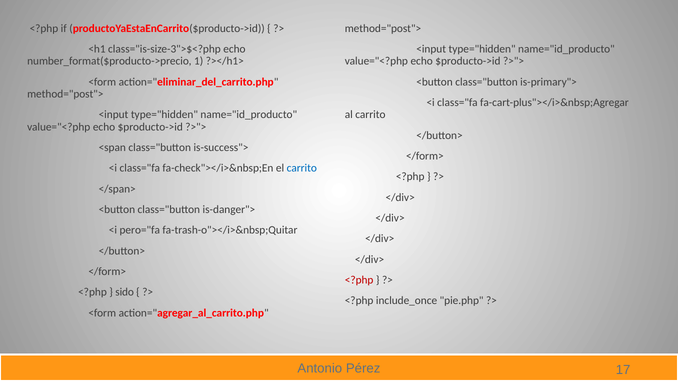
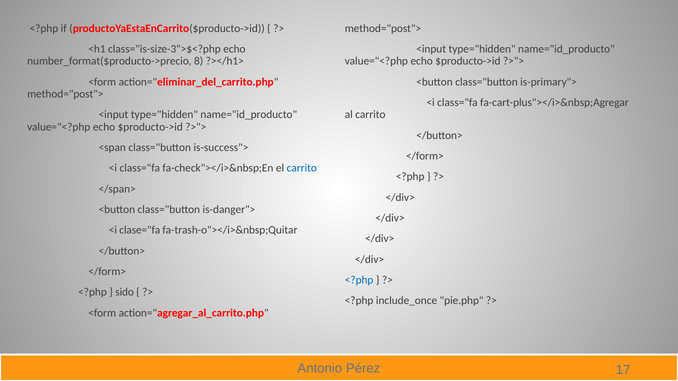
1: 1 -> 8
pero="fa: pero="fa -> clase="fa
<?php at (359, 280) colour: red -> blue
